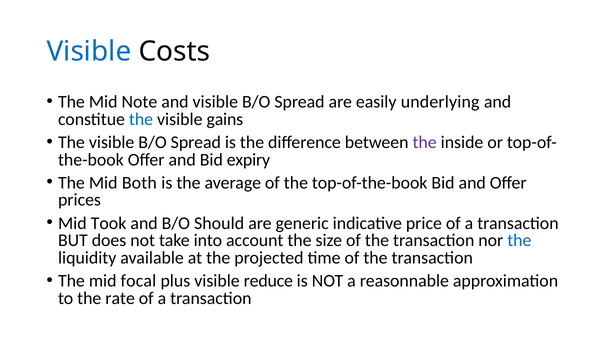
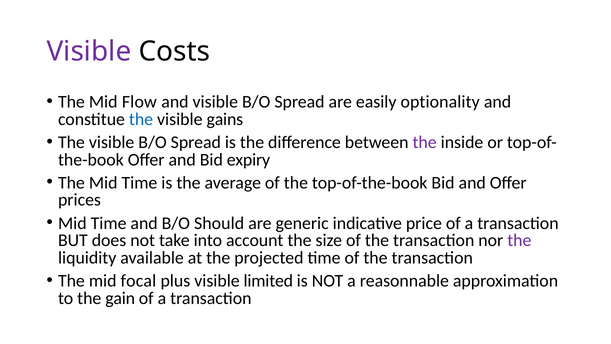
Visible at (89, 51) colour: blue -> purple
Note: Note -> Flow
underlying: underlying -> optionality
The Mid Both: Both -> Time
Took at (109, 223): Took -> Time
the at (519, 240) colour: blue -> purple
reduce: reduce -> limited
rate: rate -> gain
